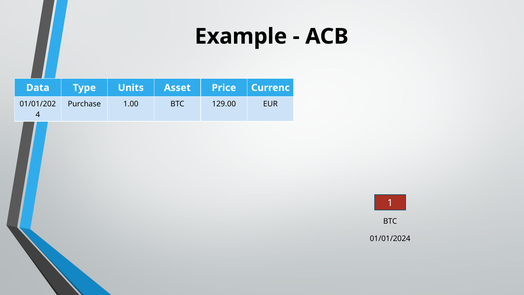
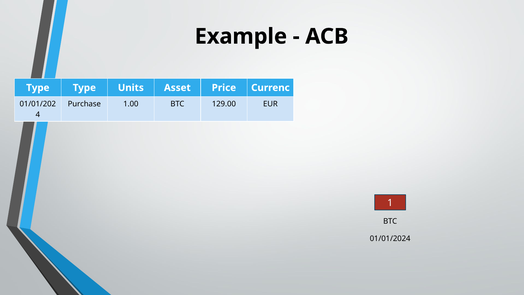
Data at (38, 88): Data -> Type
